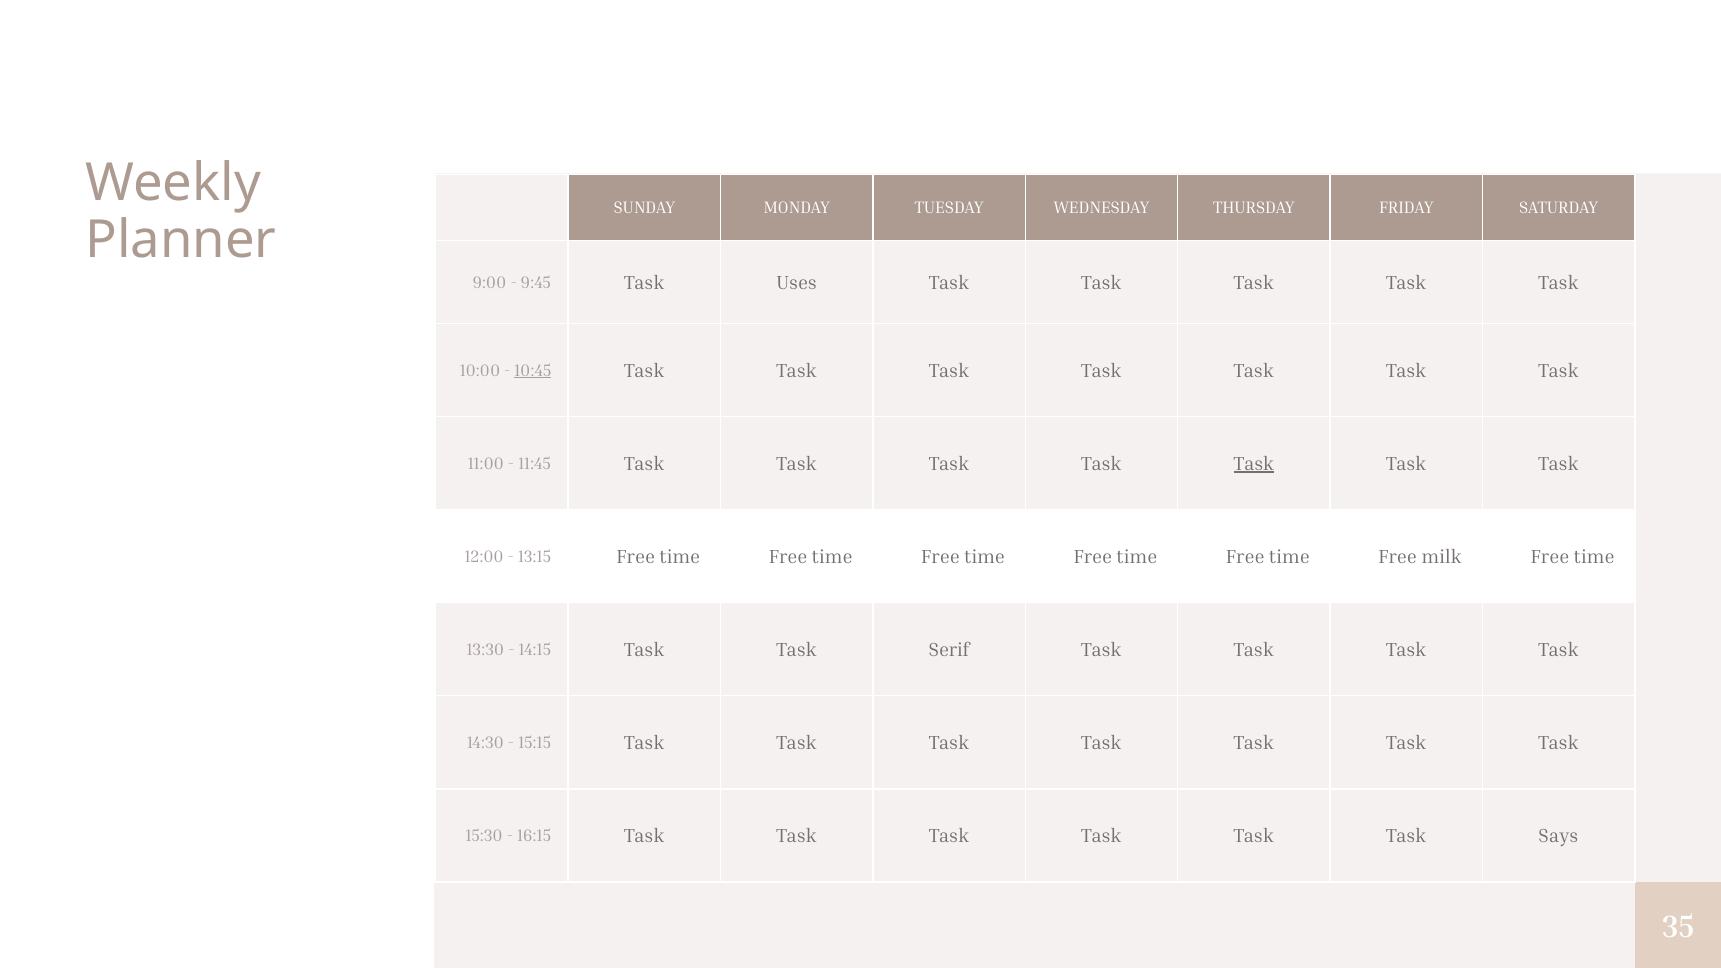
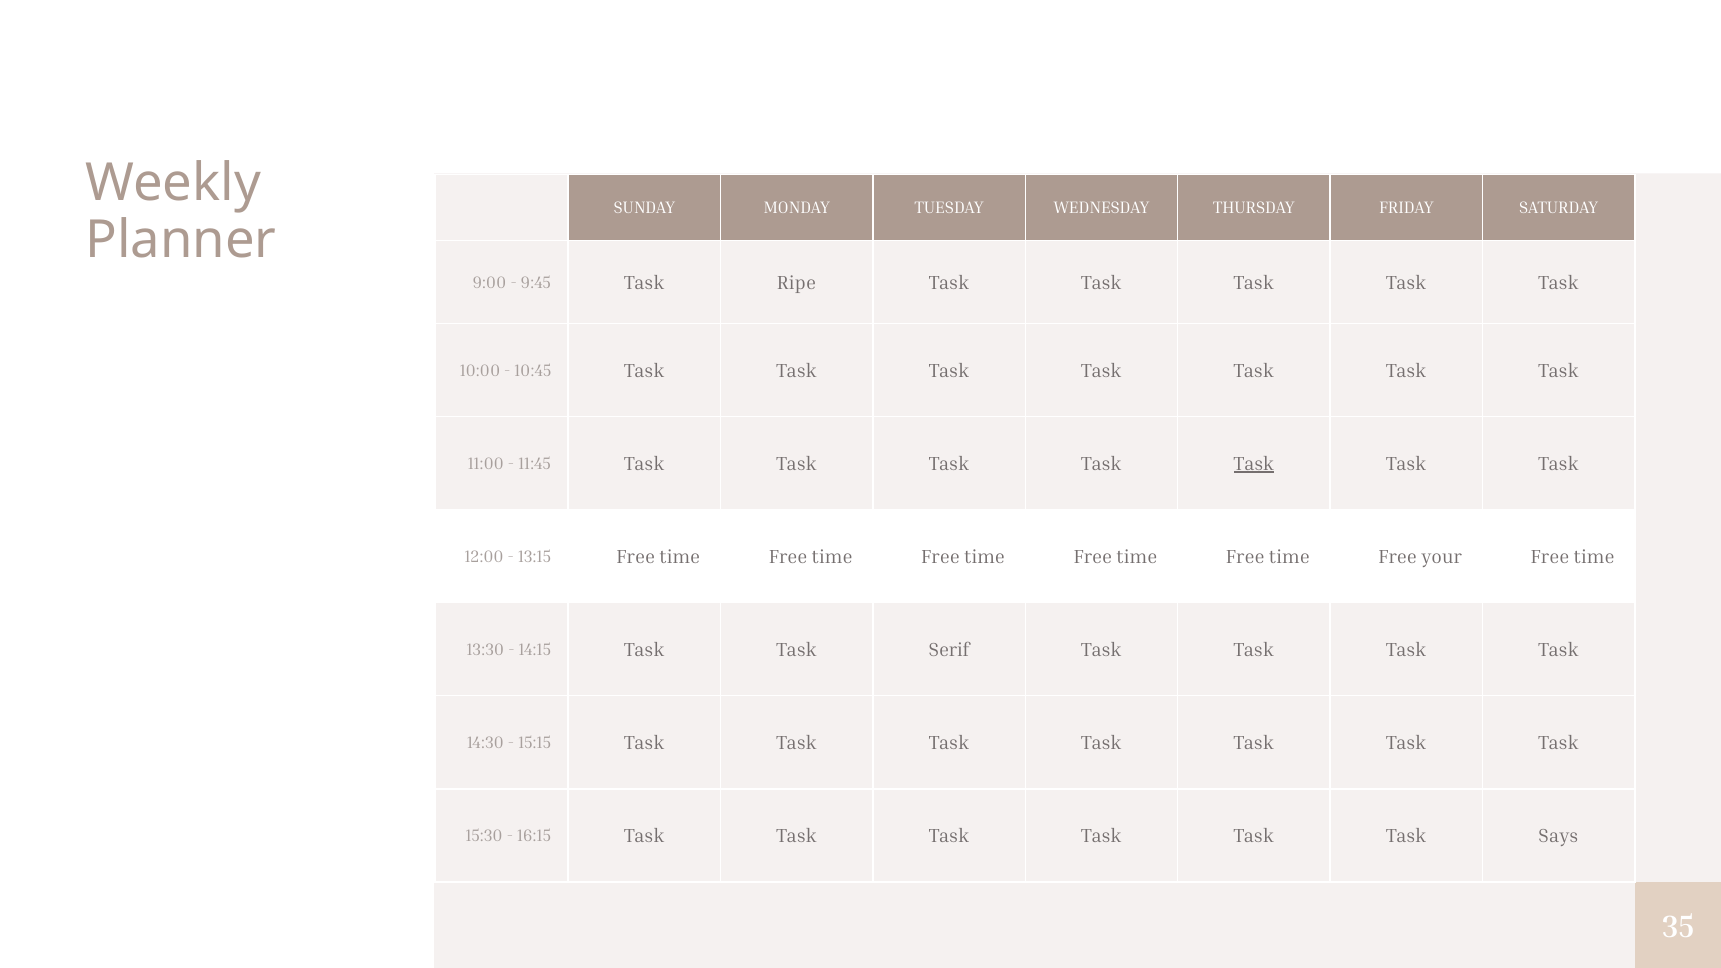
Uses: Uses -> Ripe
10:45 underline: present -> none
milk: milk -> your
